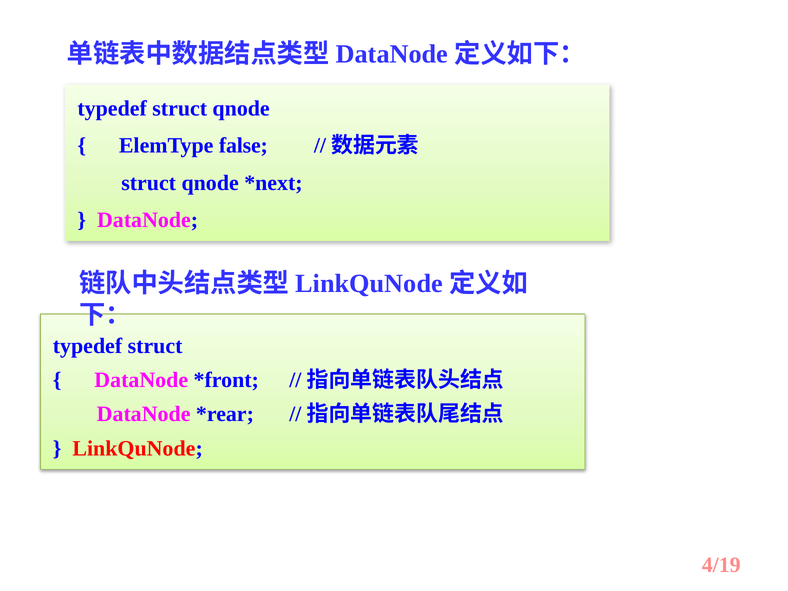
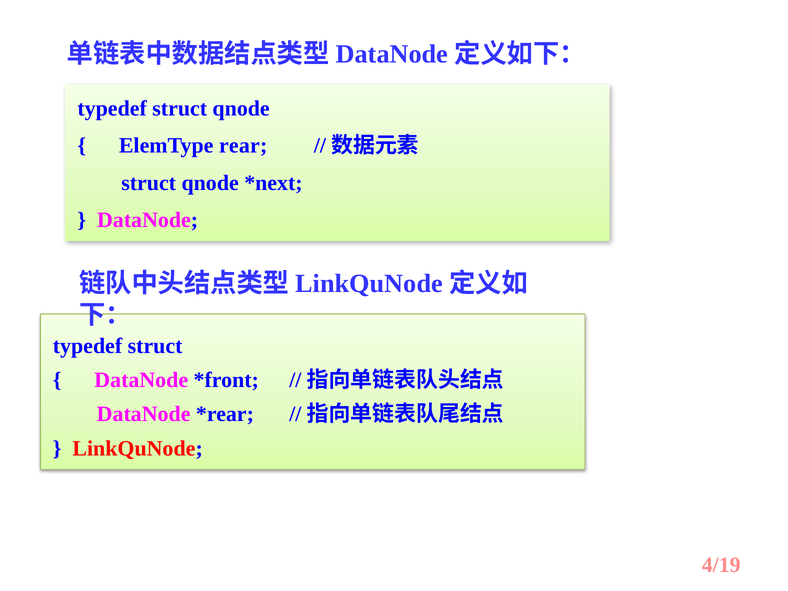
false: false -> rear
